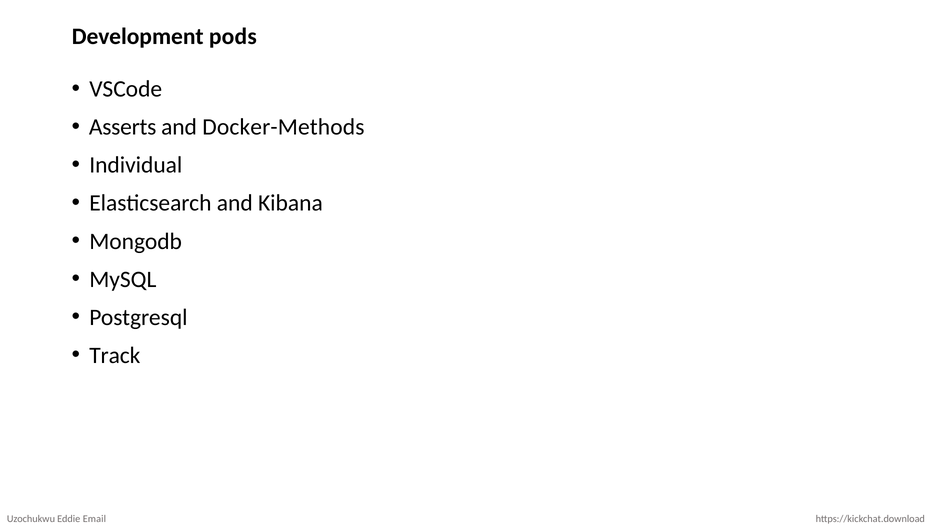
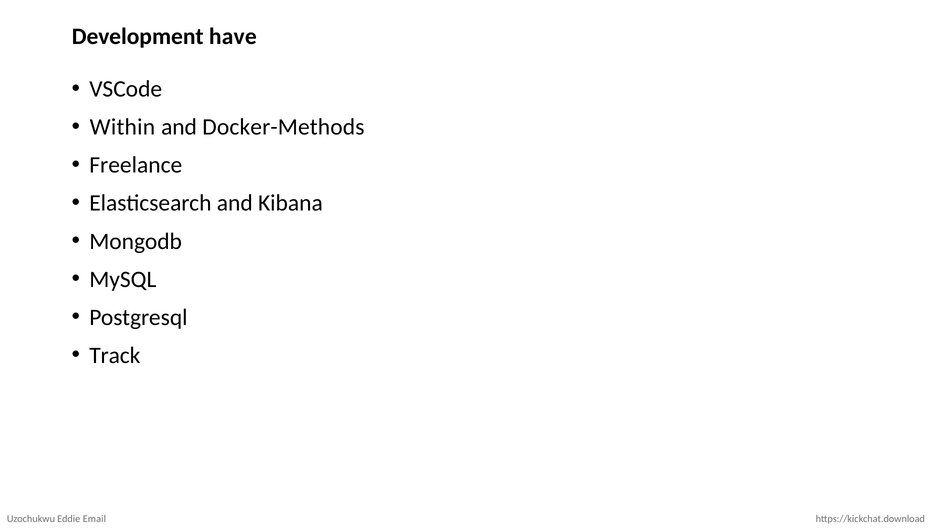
pods: pods -> have
Asserts: Asserts -> Within
Individual: Individual -> Freelance
